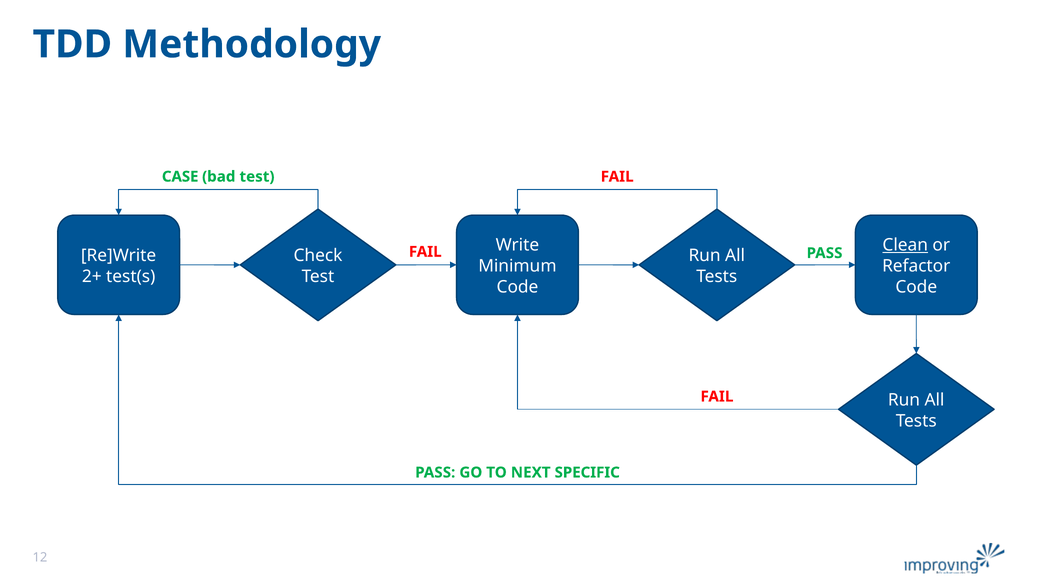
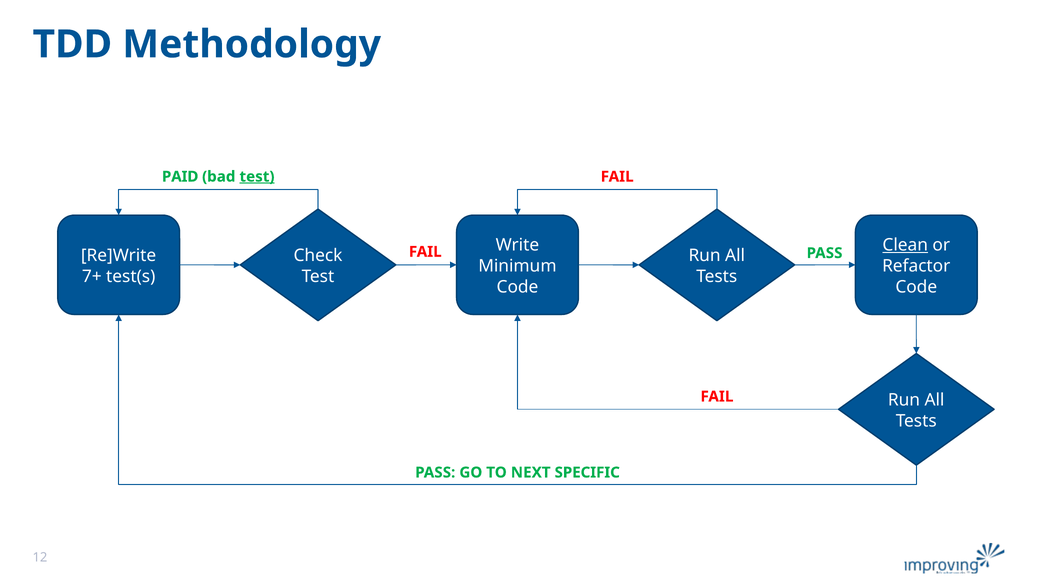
CASE: CASE -> PAID
test at (257, 177) underline: none -> present
2+: 2+ -> 7+
